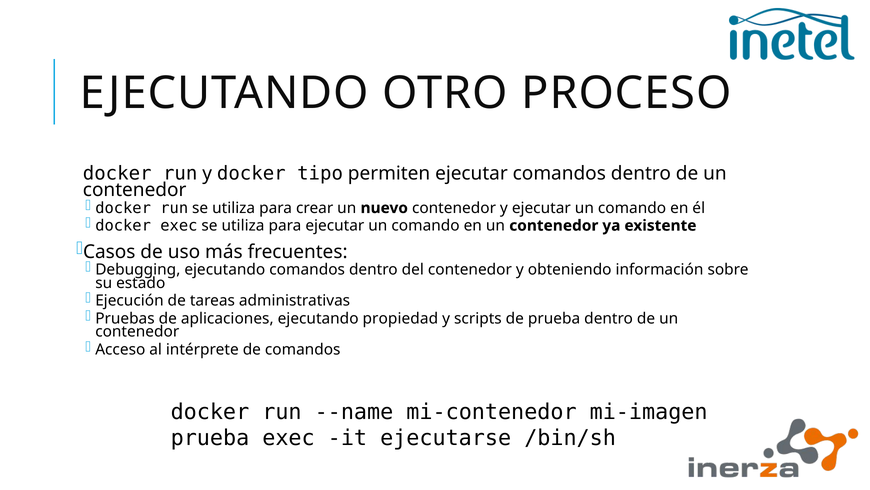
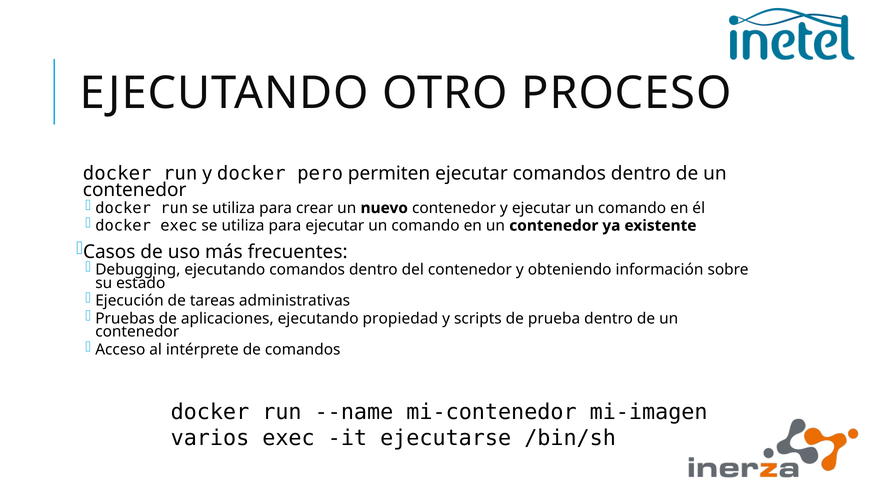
tipo: tipo -> pero
prueba at (210, 438): prueba -> varios
